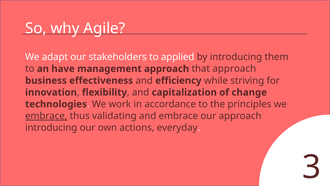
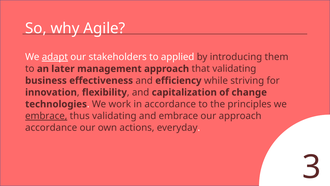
adapt underline: none -> present
have: have -> later
that approach: approach -> validating
introducing at (51, 128): introducing -> accordance
